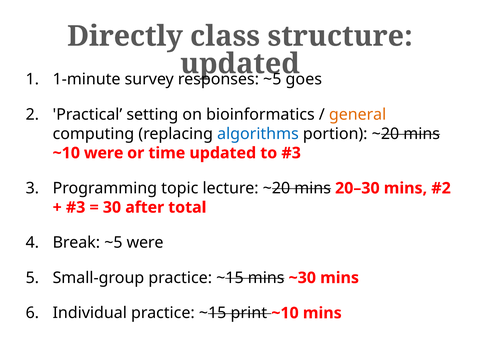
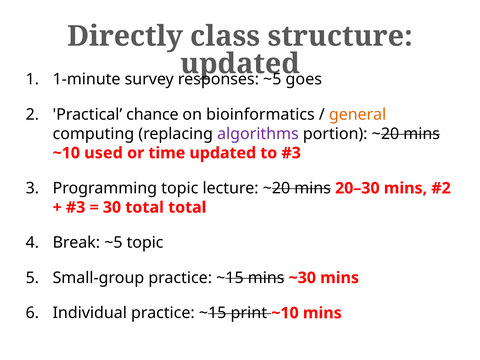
setting: setting -> chance
algorithms colour: blue -> purple
~10 were: were -> used
30 after: after -> total
~5 were: were -> topic
